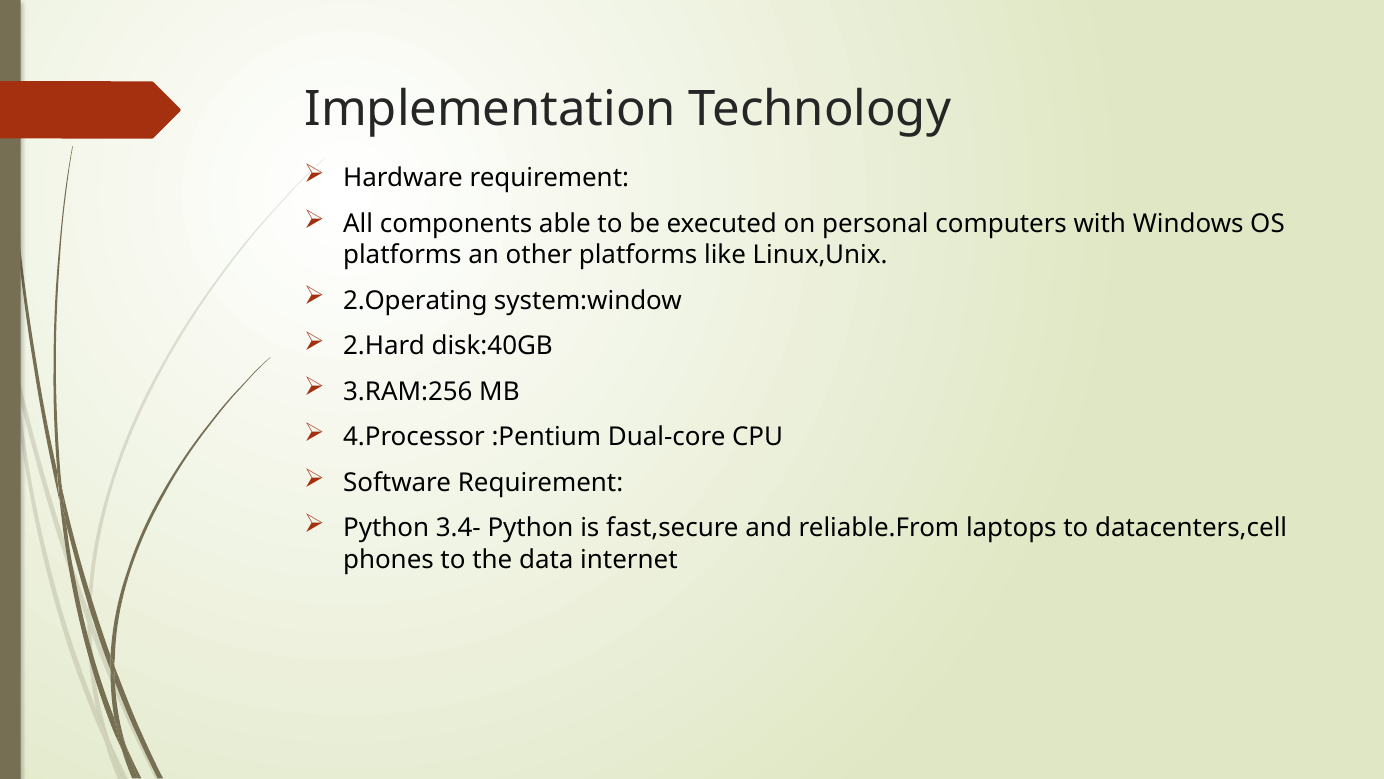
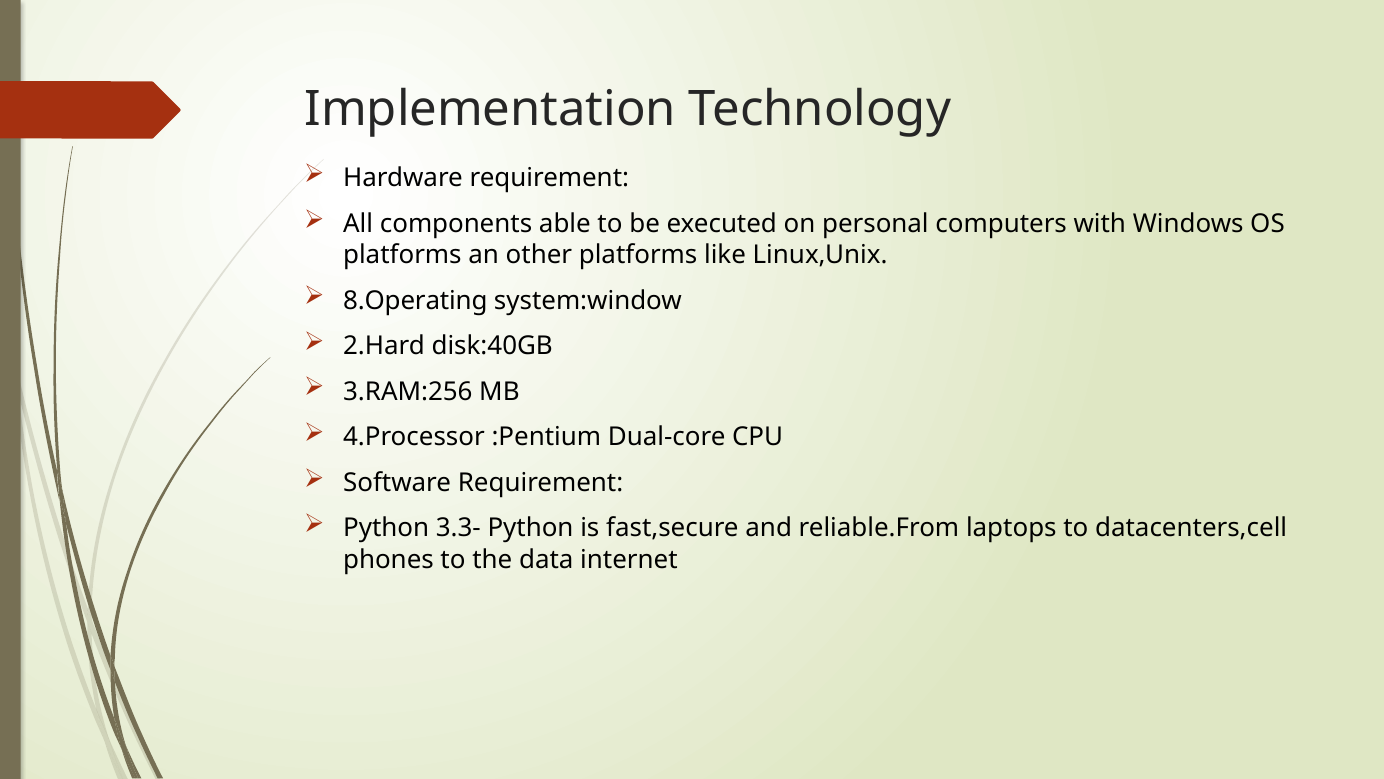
2.Operating: 2.Operating -> 8.Operating
3.4-: 3.4- -> 3.3-
